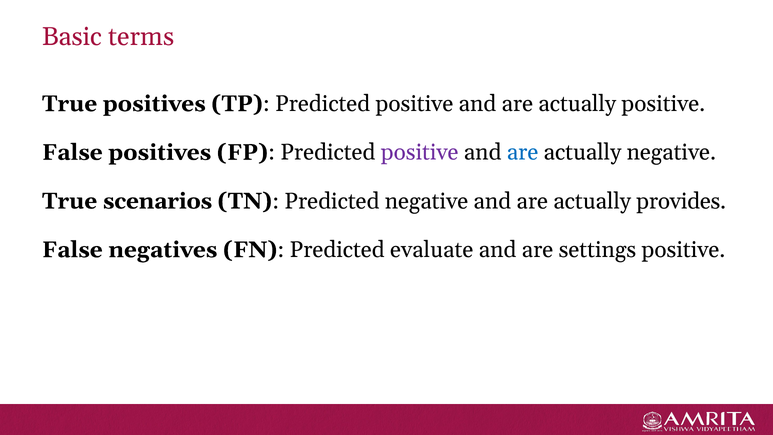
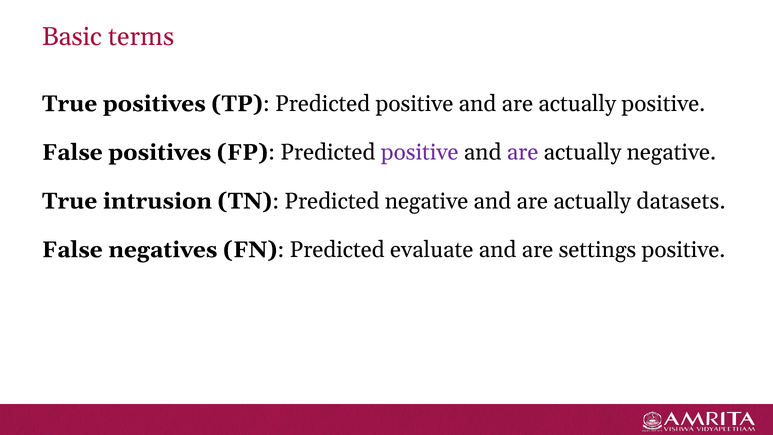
are at (523, 152) colour: blue -> purple
scenarios: scenarios -> intrusion
provides: provides -> datasets
